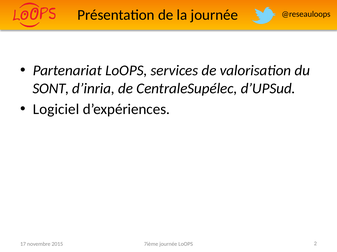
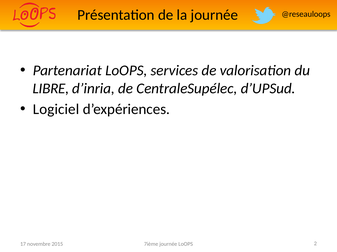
SONT: SONT -> LIBRE
